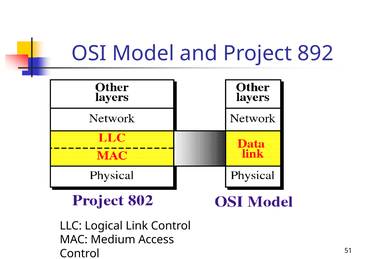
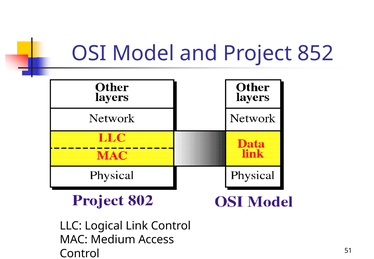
892: 892 -> 852
